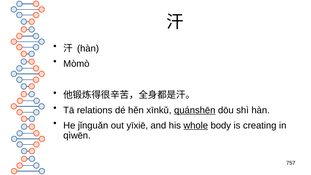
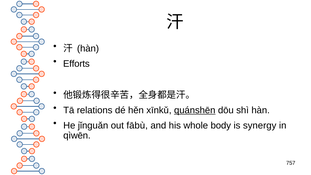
Mòmò: Mòmò -> Efforts
yīxiē: yīxiē -> fābù
whole underline: present -> none
creating: creating -> synergy
